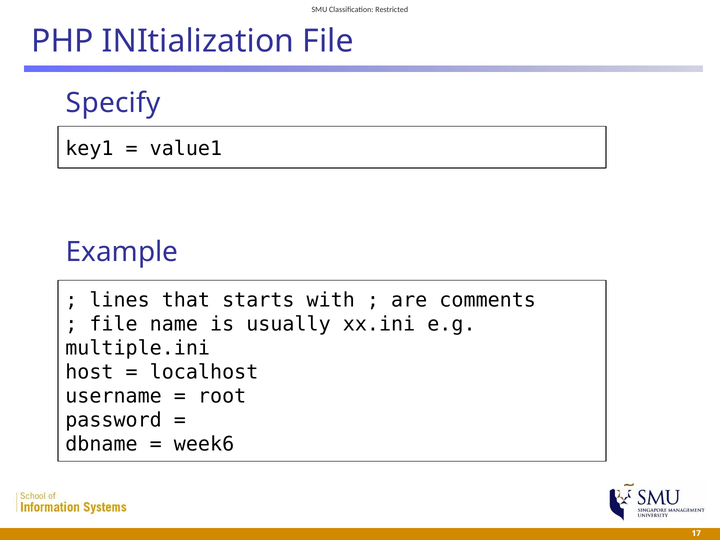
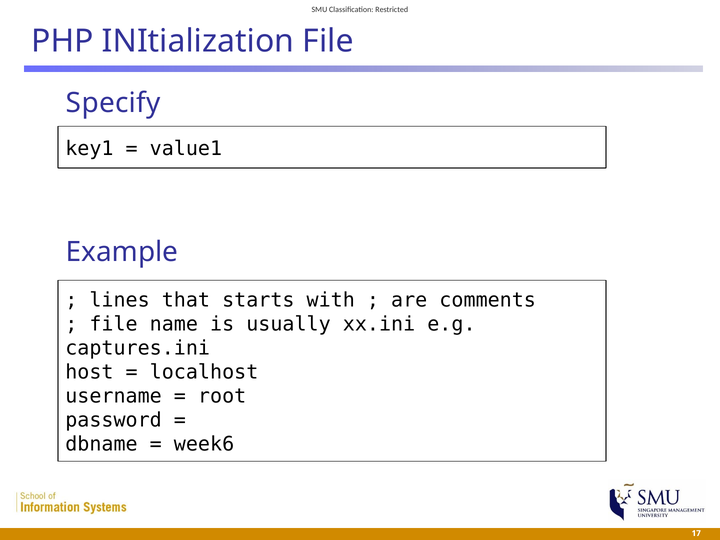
multiple.ini: multiple.ini -> captures.ini
